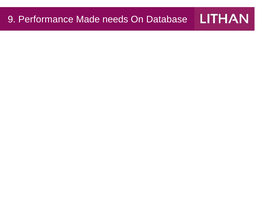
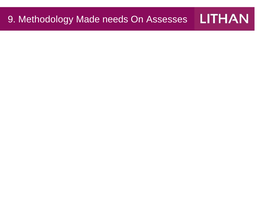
Performance: Performance -> Methodology
Database: Database -> Assesses
